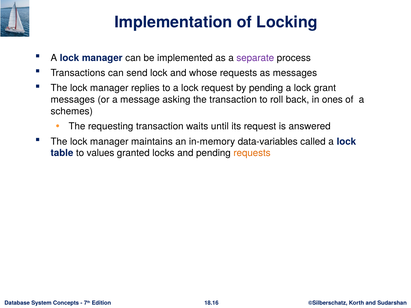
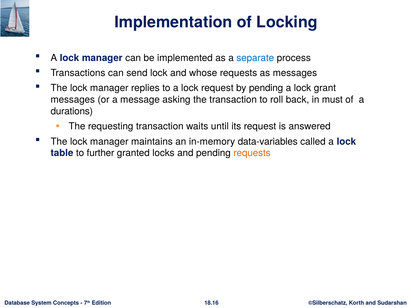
separate colour: purple -> blue
ones: ones -> must
schemes: schemes -> durations
values: values -> further
